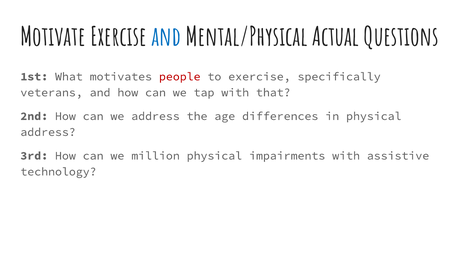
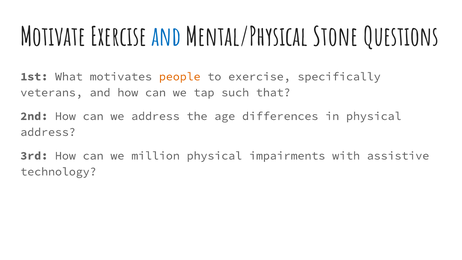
Actual: Actual -> Stone
people colour: red -> orange
tap with: with -> such
